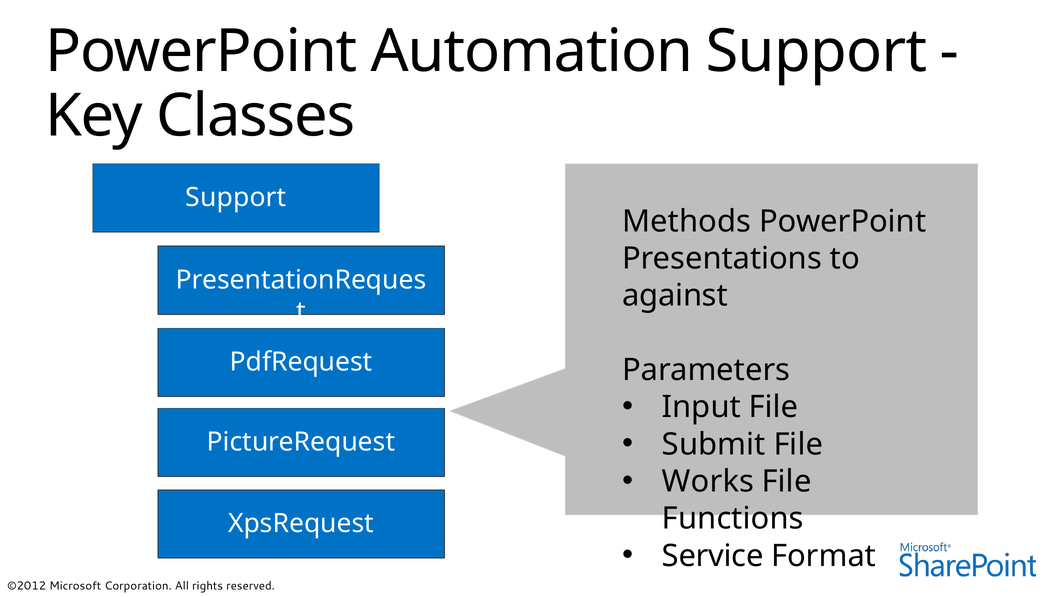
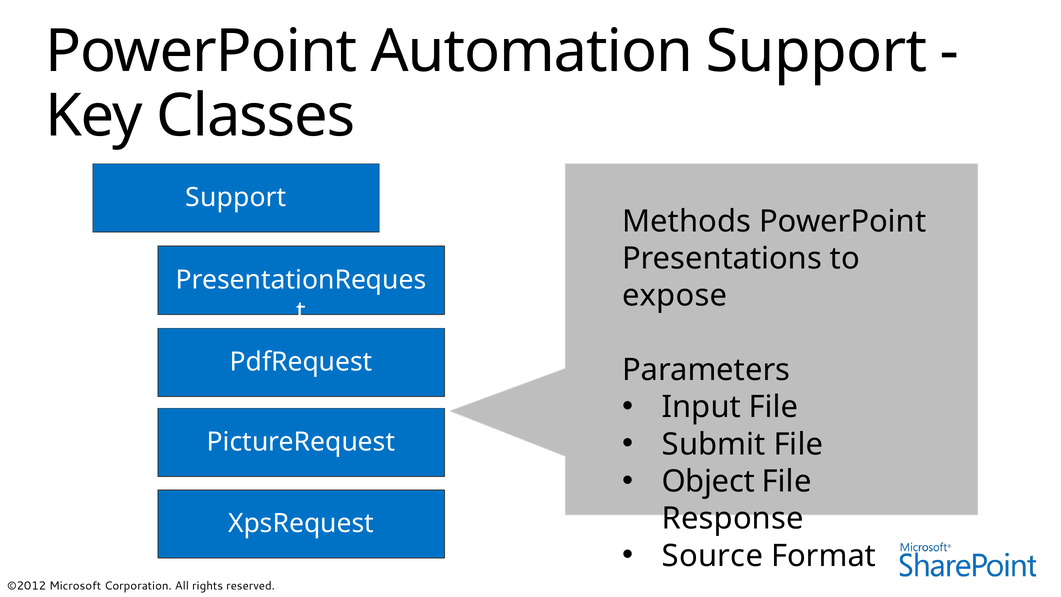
against: against -> expose
Works: Works -> Object
Functions: Functions -> Response
Service: Service -> Source
